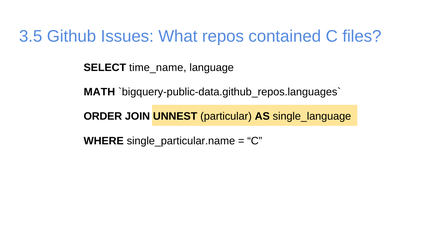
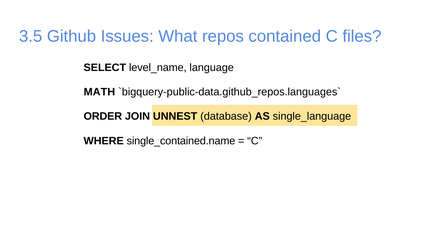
time_name: time_name -> level_name
particular: particular -> database
single_particular.name: single_particular.name -> single_contained.name
